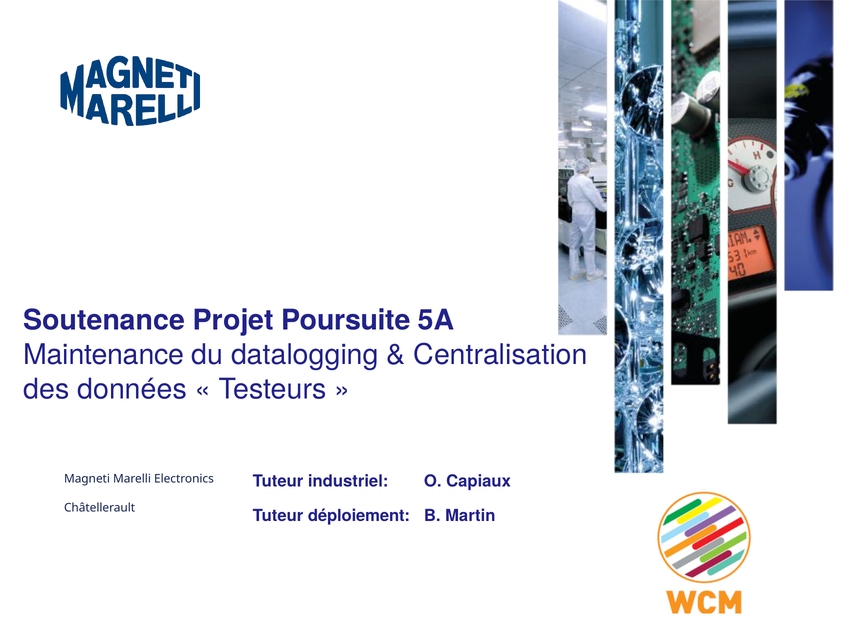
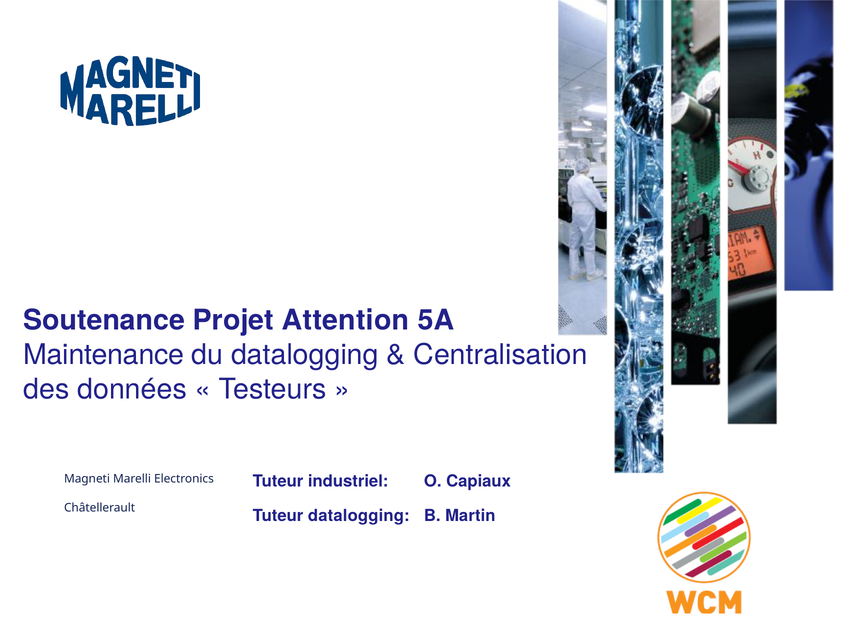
Poursuite: Poursuite -> Attention
Tuteur déploiement: déploiement -> datalogging
